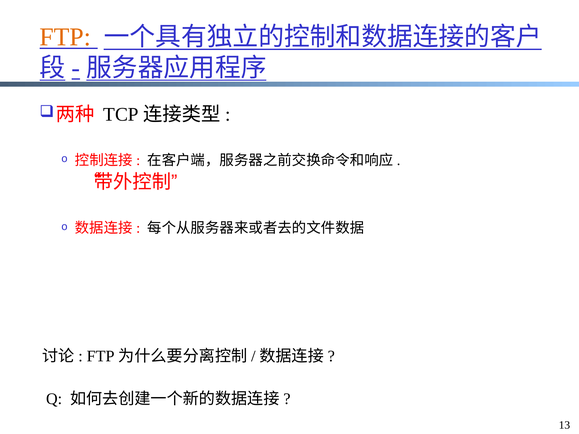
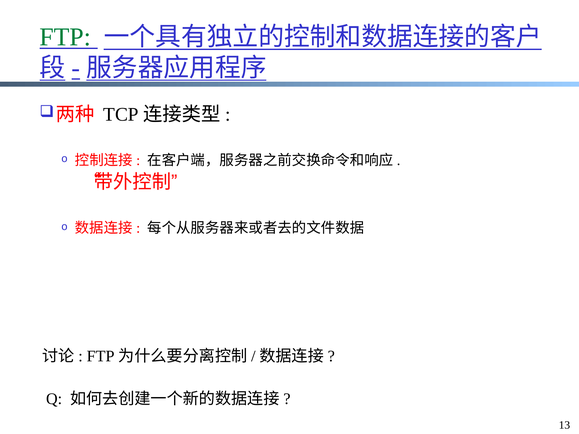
FTP colour: orange -> green
